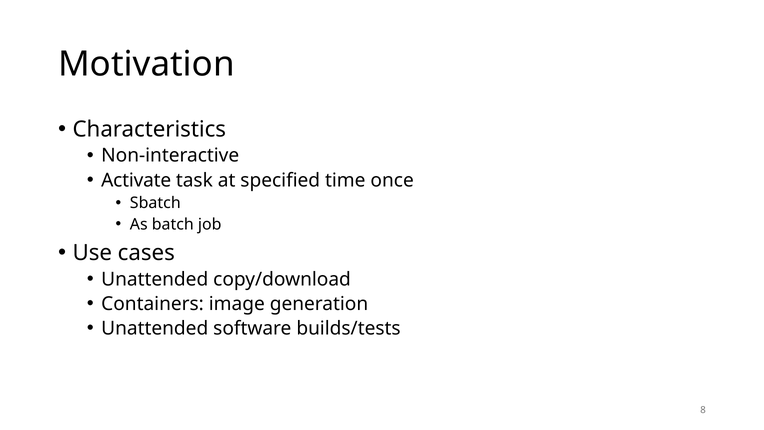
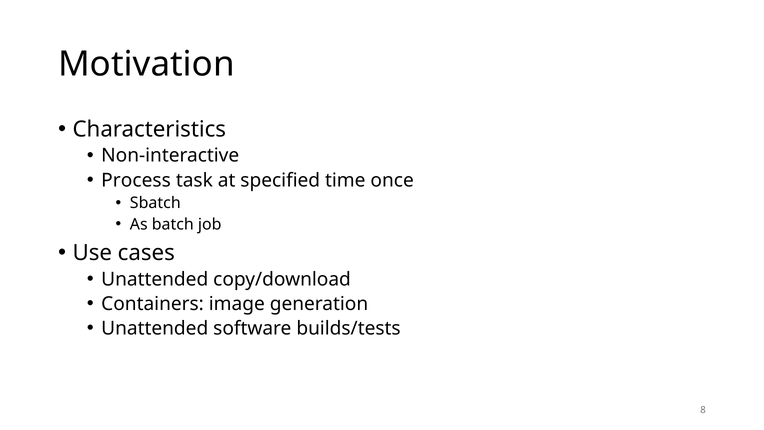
Activate: Activate -> Process
